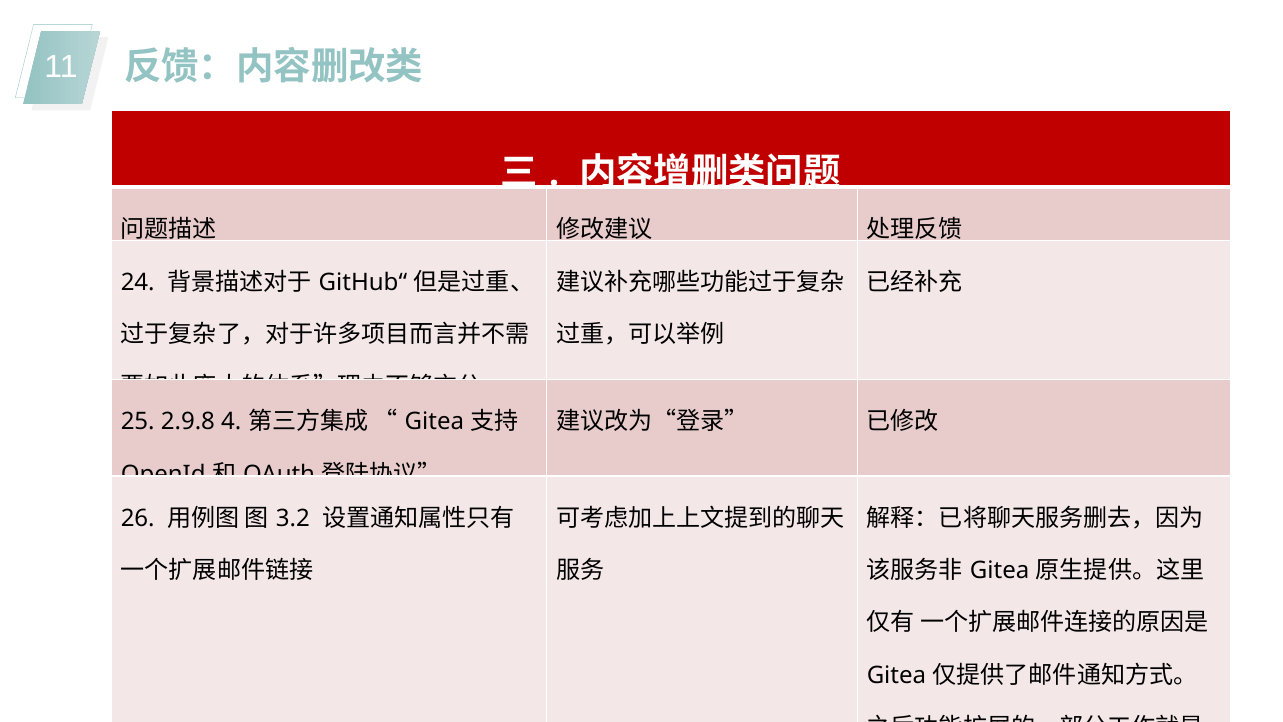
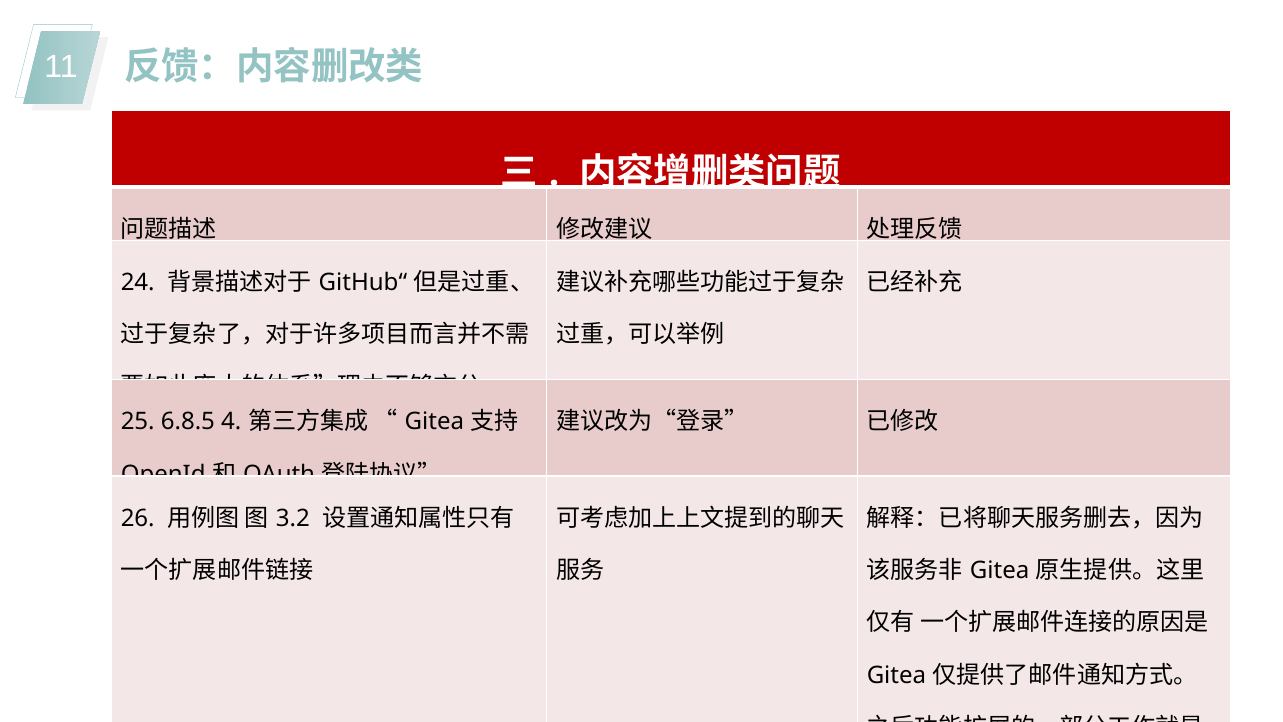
2.9.8: 2.9.8 -> 6.8.5
